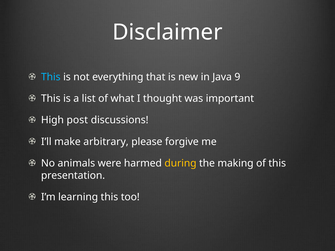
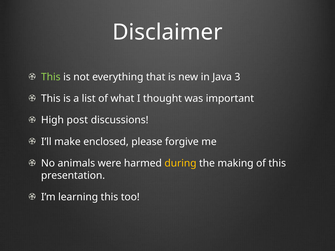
This at (51, 77) colour: light blue -> light green
9: 9 -> 3
arbitrary: arbitrary -> enclosed
